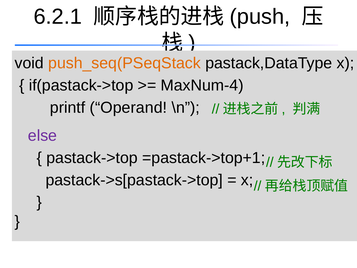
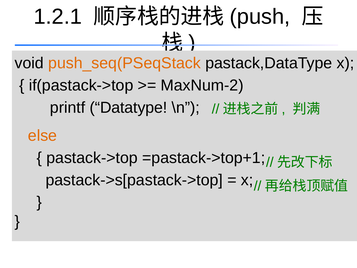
6.2.1: 6.2.1 -> 1.2.1
MaxNum-4: MaxNum-4 -> MaxNum-2
Operand: Operand -> Datatype
else colour: purple -> orange
